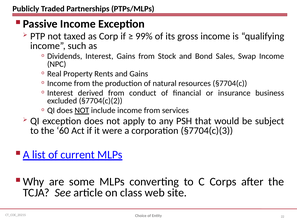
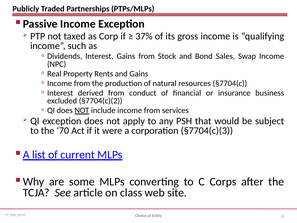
99%: 99% -> 37%
60: 60 -> 70
